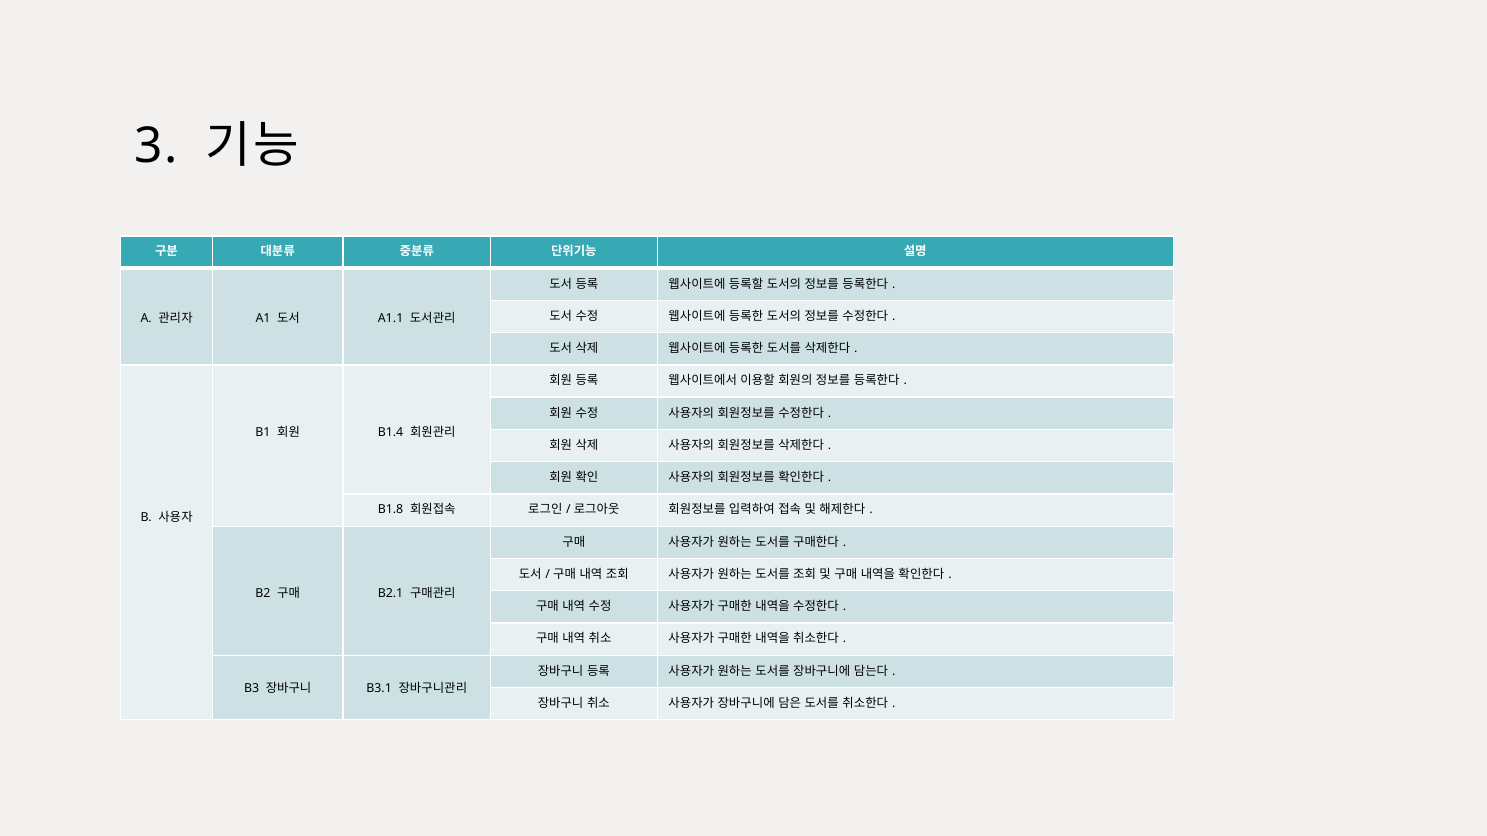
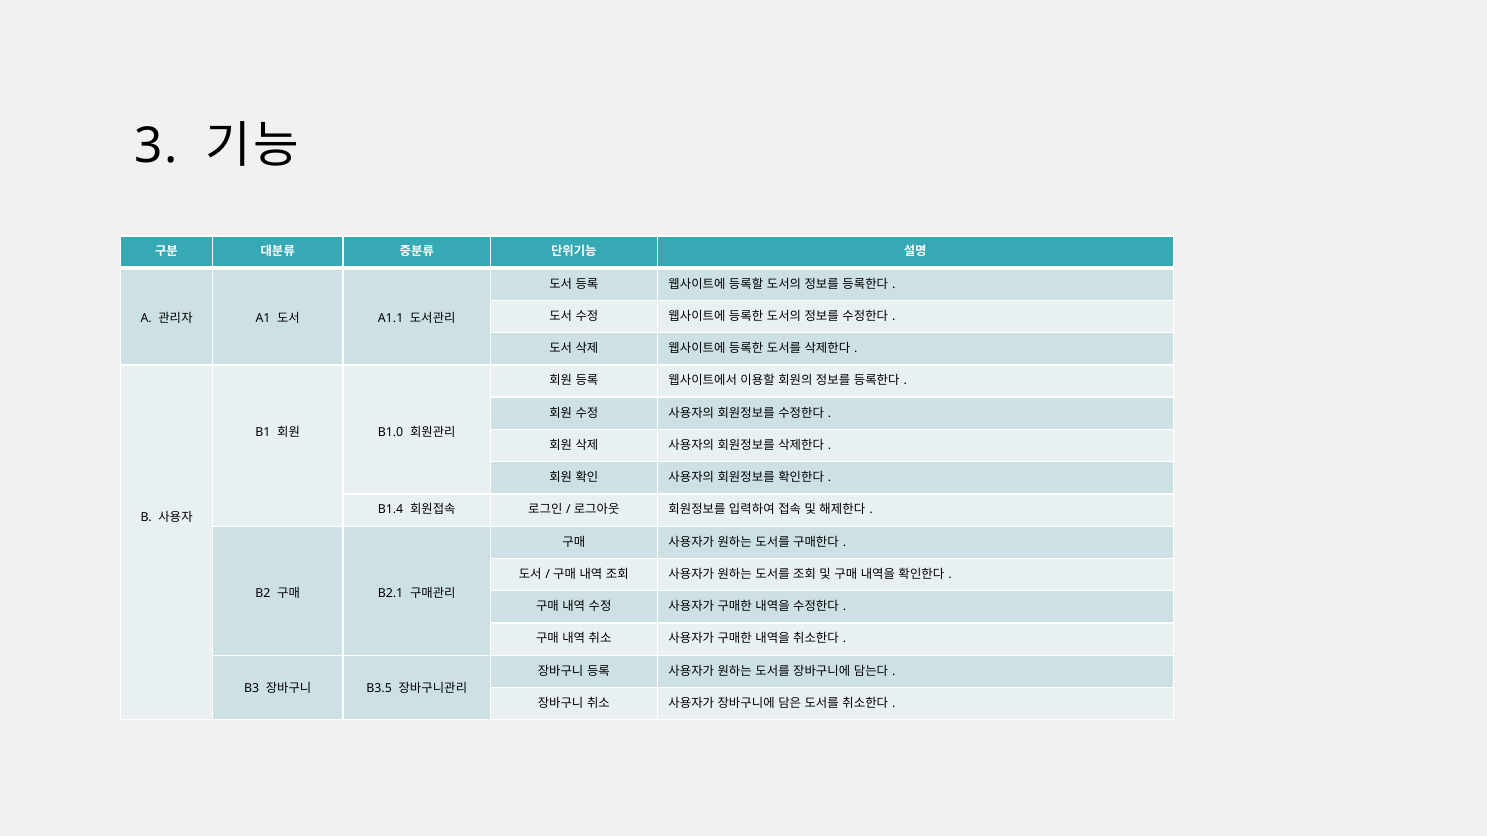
B1.4: B1.4 -> B1.0
B1.8: B1.8 -> B1.4
B3.1: B3.1 -> B3.5
